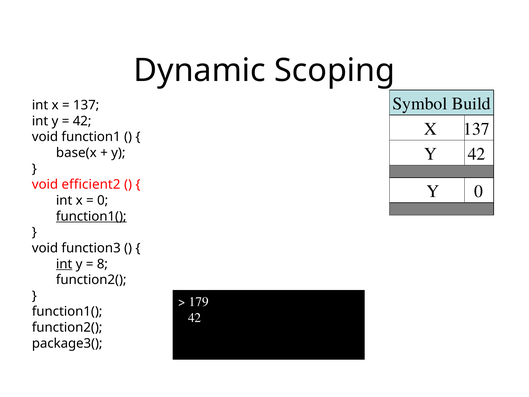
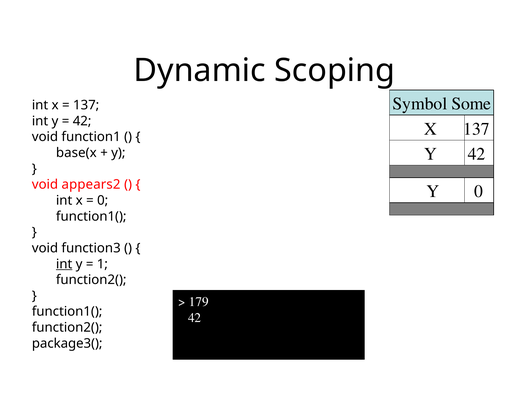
Build: Build -> Some
efficient2: efficient2 -> appears2
function1( at (91, 216) underline: present -> none
8: 8 -> 1
